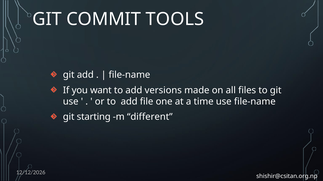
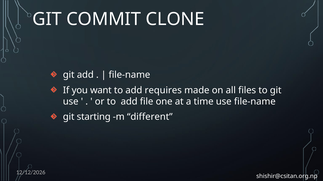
TOOLS: TOOLS -> CLONE
versions: versions -> requires
